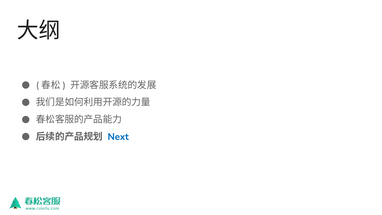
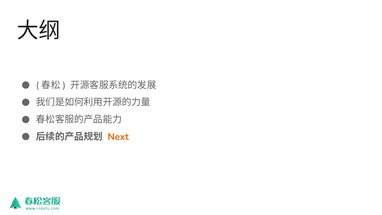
Next colour: blue -> orange
